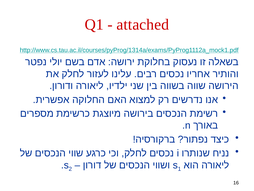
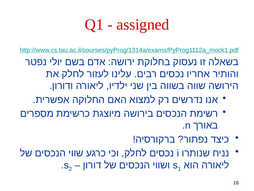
attached: attached -> assigned
